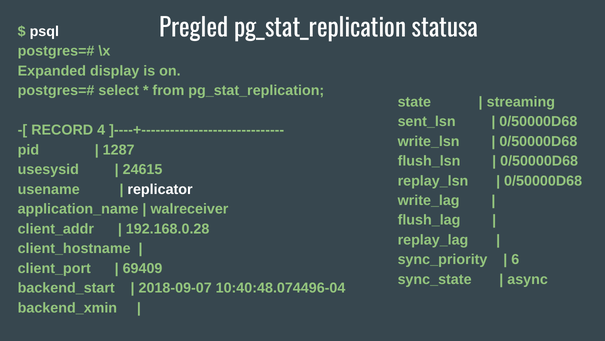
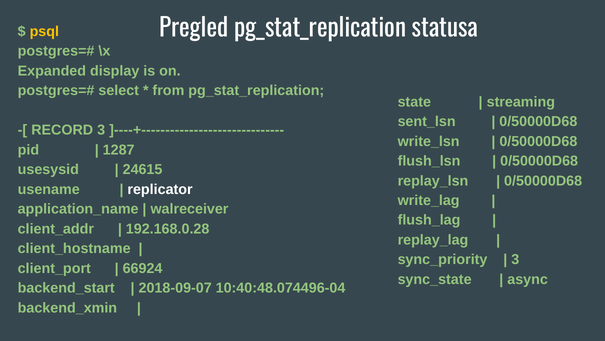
psql colour: white -> yellow
RECORD 4: 4 -> 3
6 at (515, 259): 6 -> 3
69409: 69409 -> 66924
